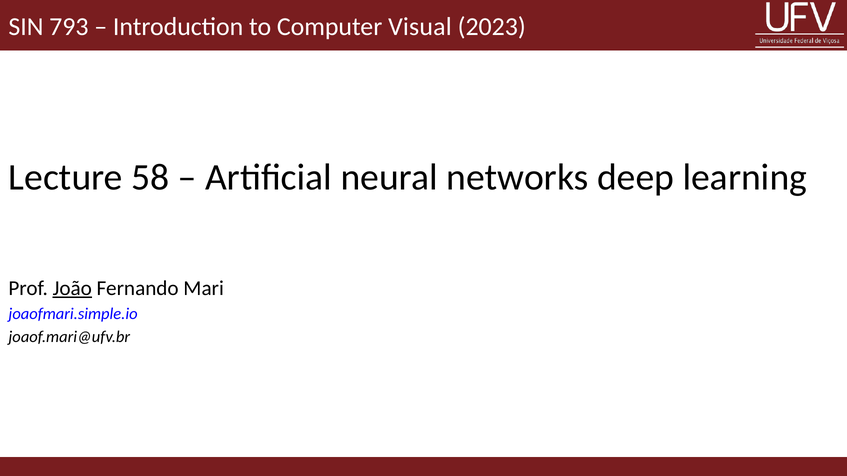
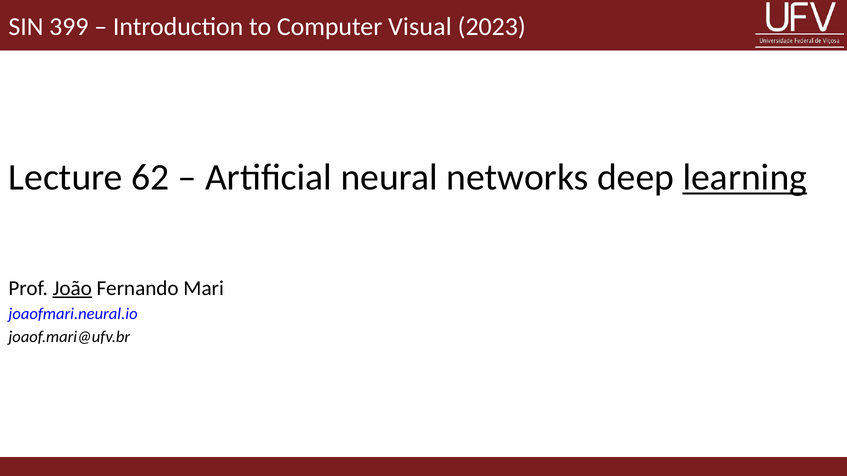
793: 793 -> 399
58: 58 -> 62
learning underline: none -> present
joaofmari.simple.io: joaofmari.simple.io -> joaofmari.neural.io
